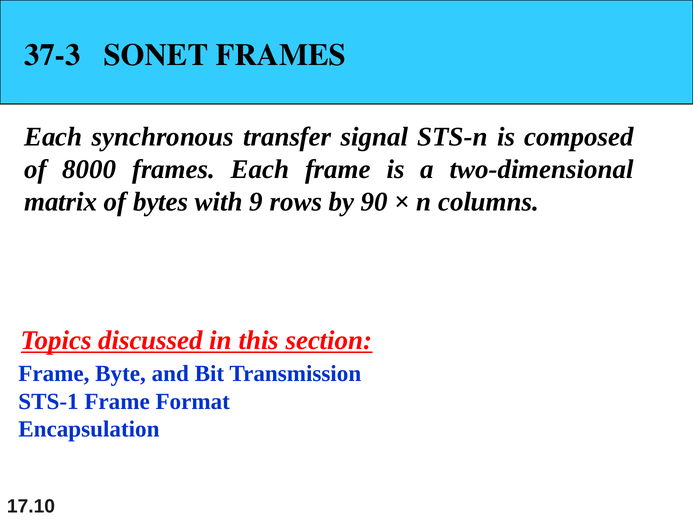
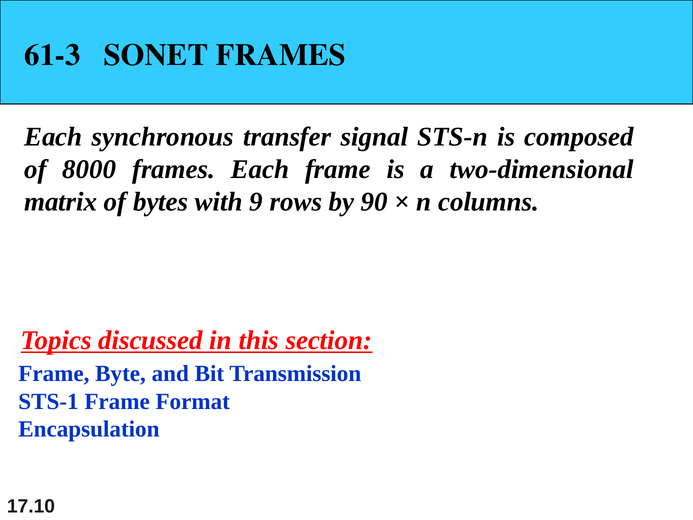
37-3: 37-3 -> 61-3
